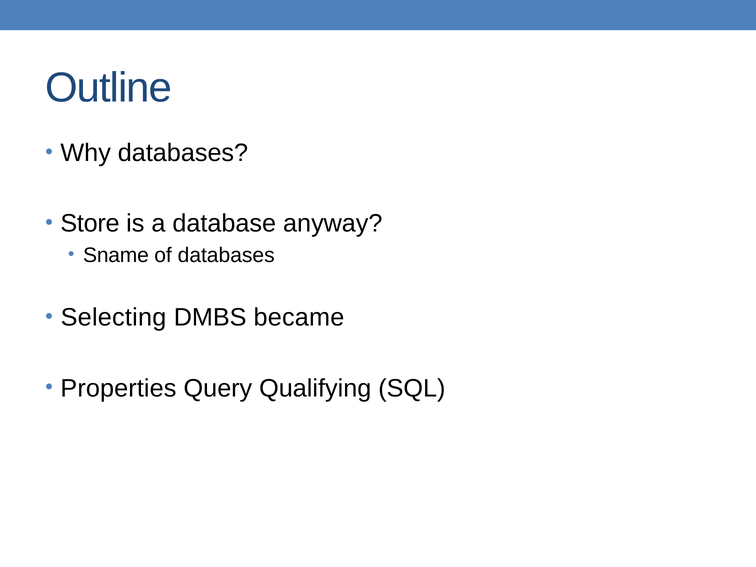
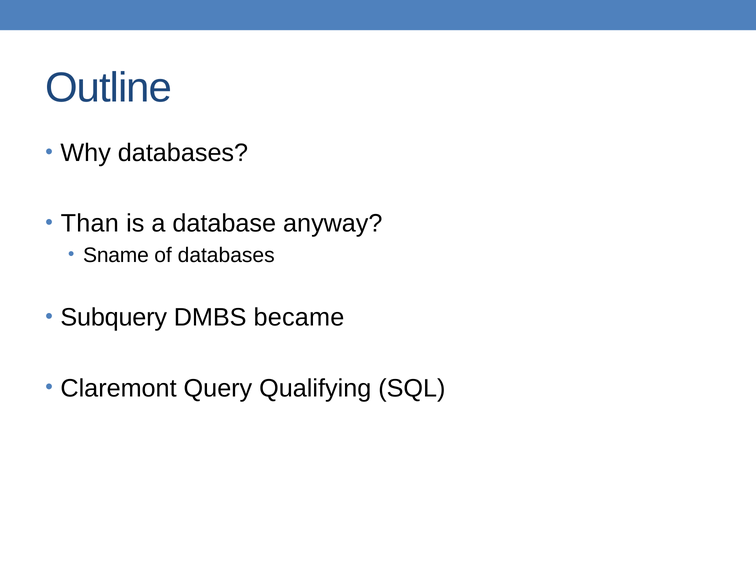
Store: Store -> Than
Selecting: Selecting -> Subquery
Properties: Properties -> Claremont
